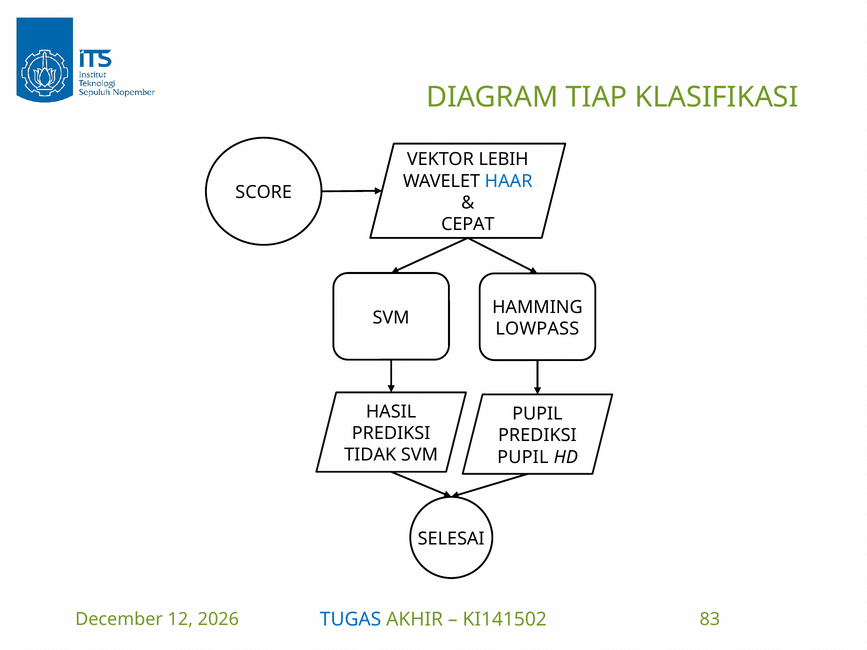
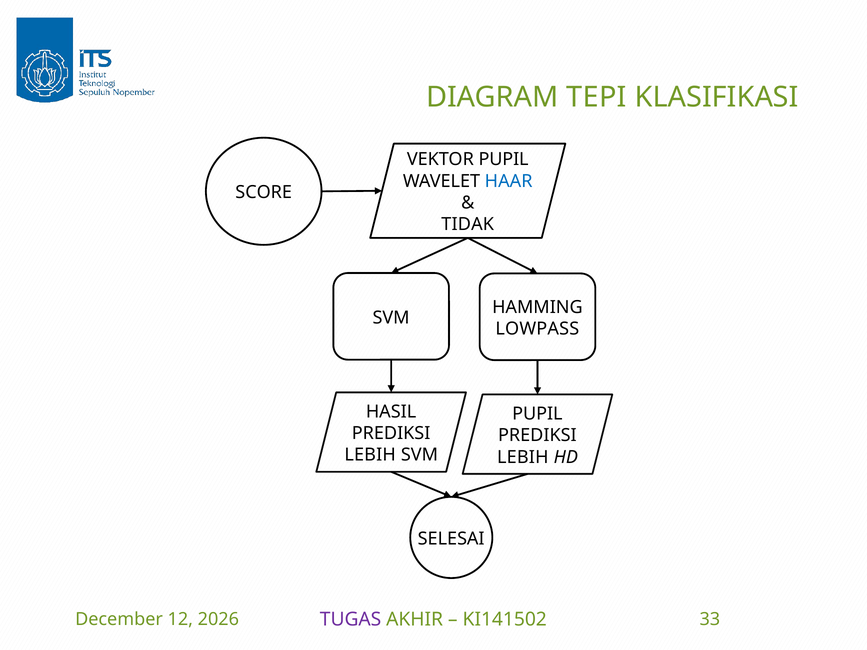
TIAP: TIAP -> TEPI
VEKTOR LEBIH: LEBIH -> PUPIL
CEPAT: CEPAT -> TIDAK
TIDAK at (370, 455): TIDAK -> LEBIH
PUPIL at (523, 457): PUPIL -> LEBIH
TUGAS colour: blue -> purple
83: 83 -> 33
